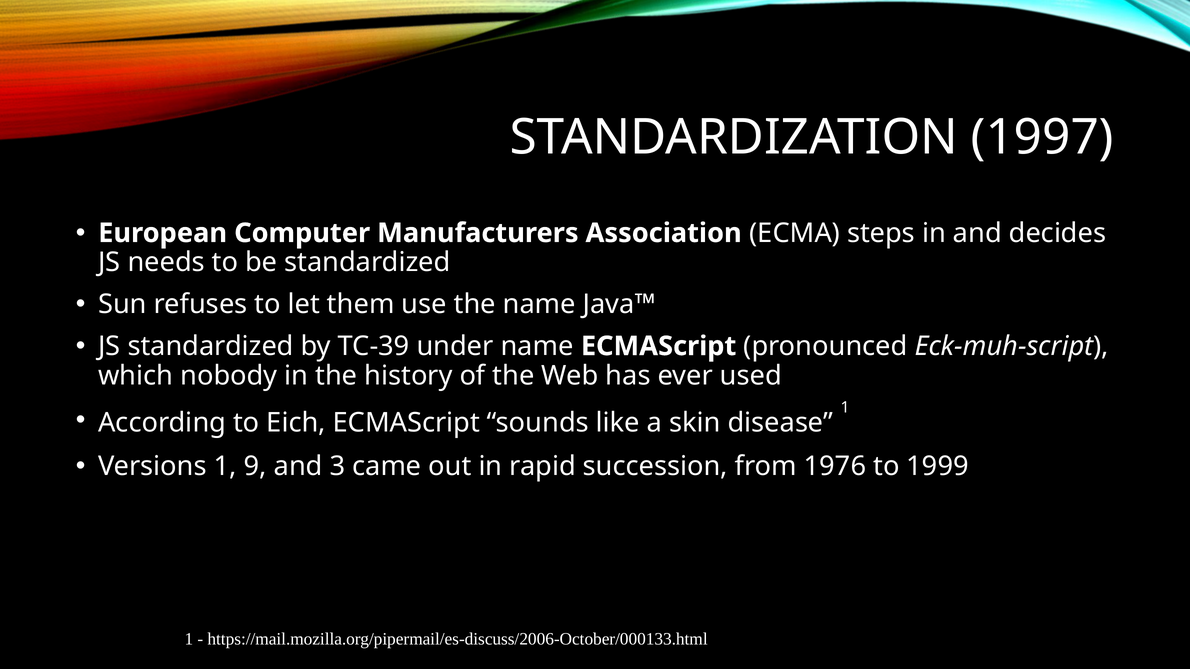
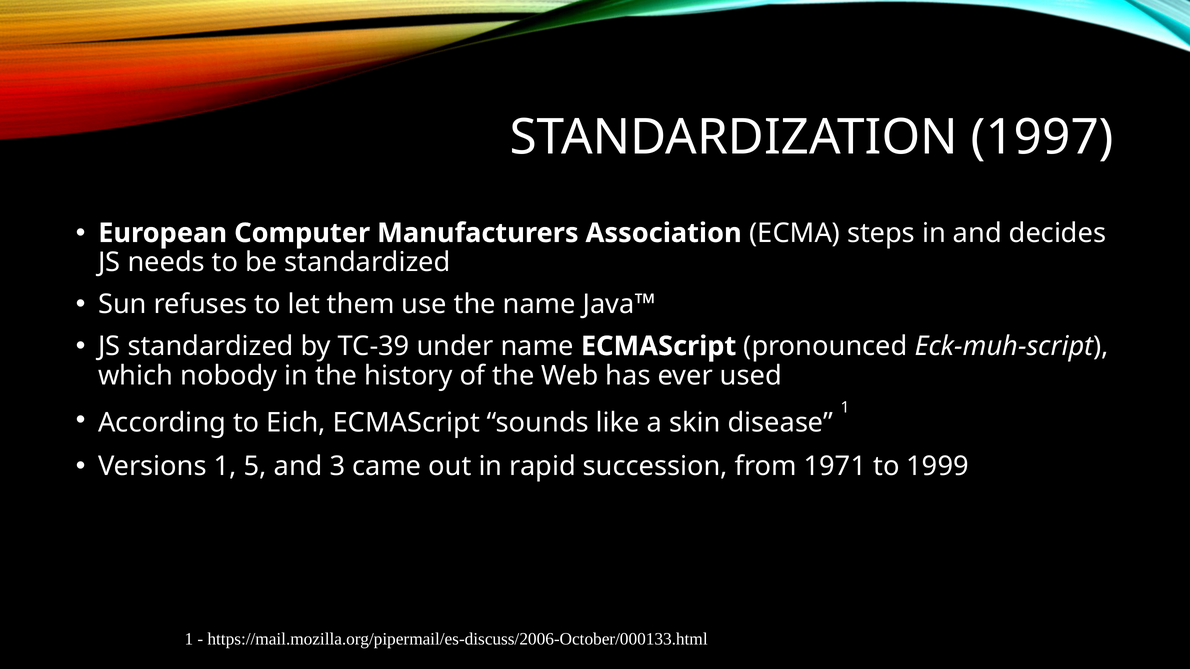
9: 9 -> 5
1976: 1976 -> 1971
